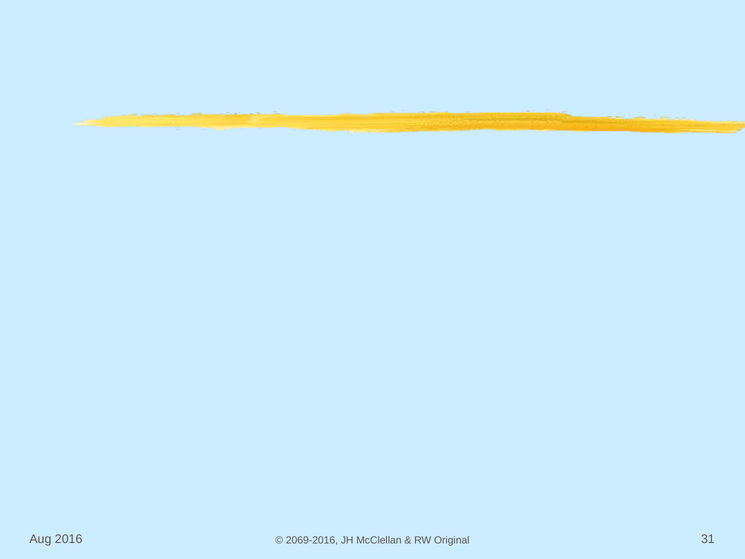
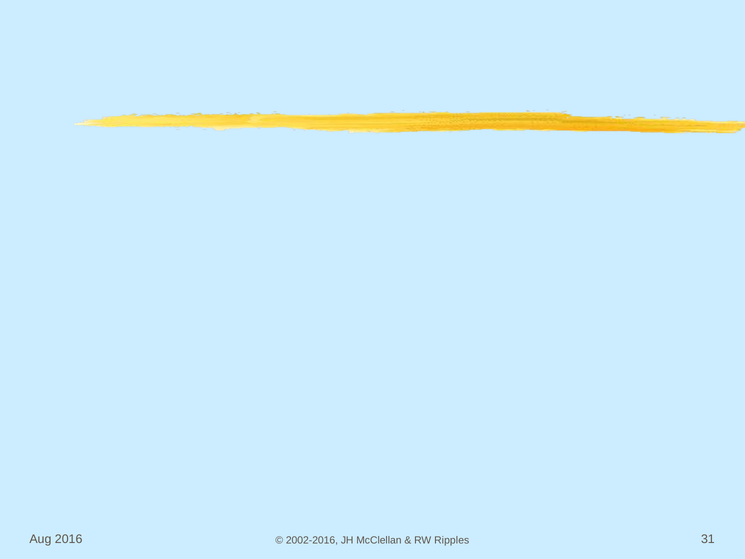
2069-2016: 2069-2016 -> 2002-2016
Original: Original -> Ripples
